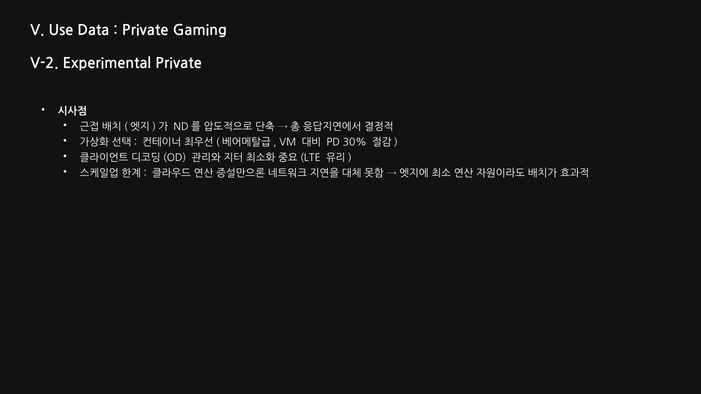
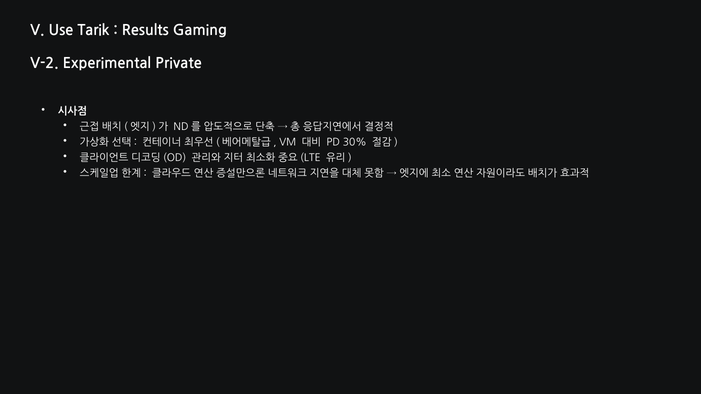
Data: Data -> Tarik
Private at (145, 30): Private -> Results
